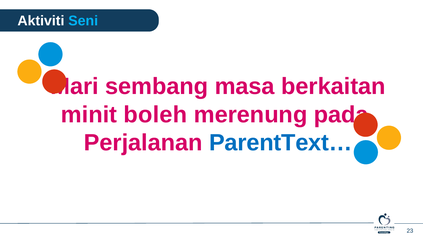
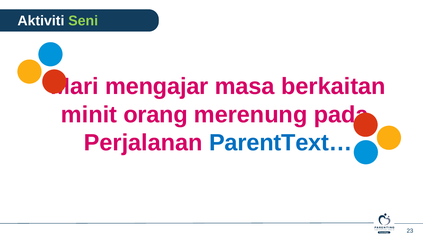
Seni colour: light blue -> light green
sembang: sembang -> mengajar
boleh: boleh -> orang
